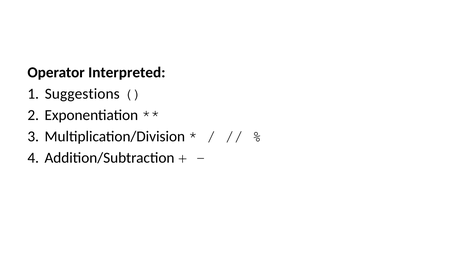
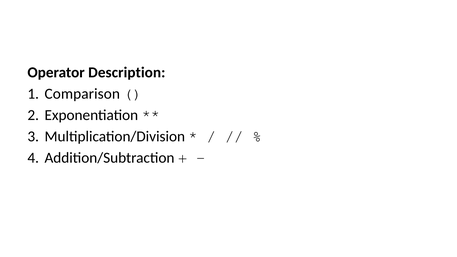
Interpreted: Interpreted -> Description
Suggestions: Suggestions -> Comparison
